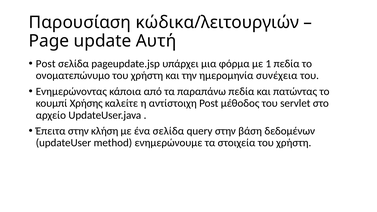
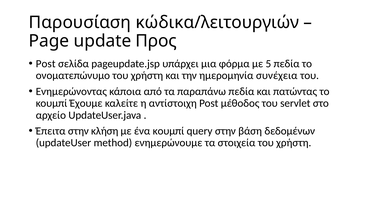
Αυτή: Αυτή -> Προς
1: 1 -> 5
Χρήσης: Χρήσης -> Έχουμε
ένα σελίδα: σελίδα -> κουμπί
